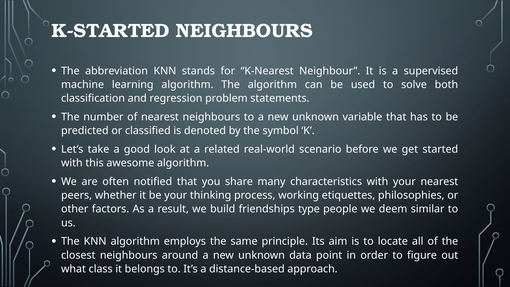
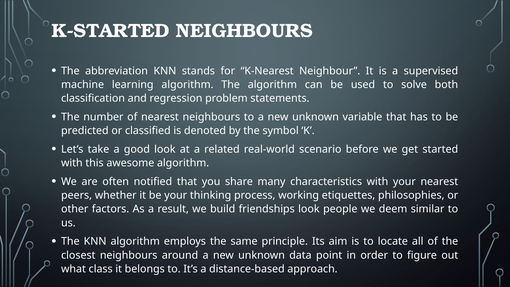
friendships type: type -> look
